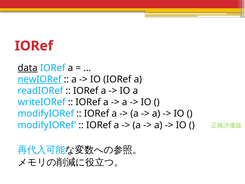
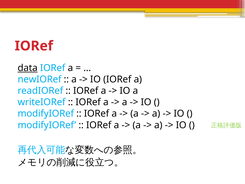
newIORef underline: present -> none
